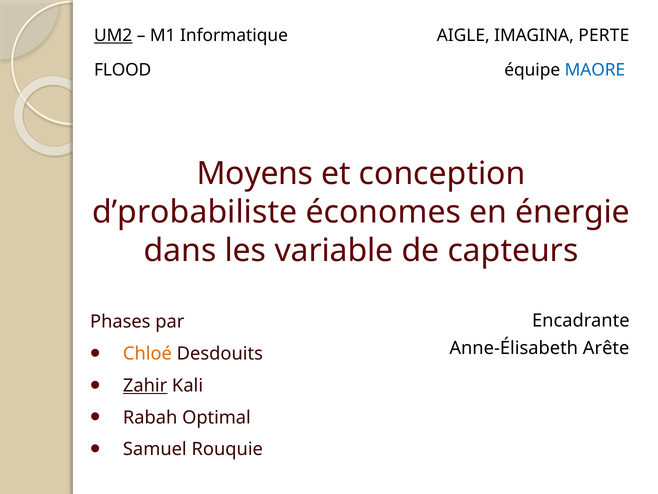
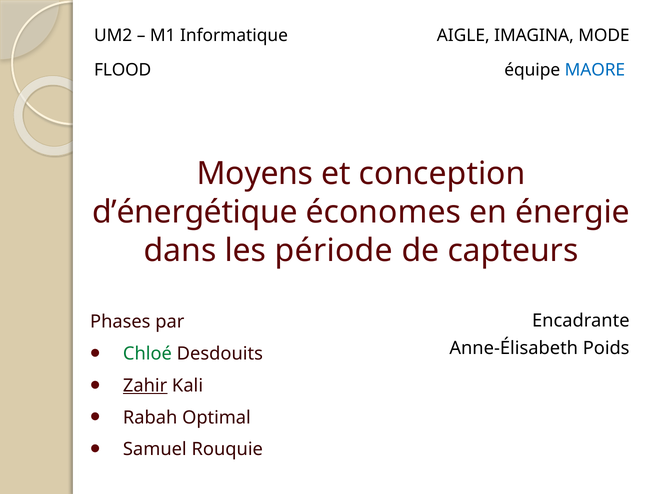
UM2 underline: present -> none
PERTE: PERTE -> MODE
d’probabiliste: d’probabiliste -> d’énergétique
variable: variable -> période
Chloé colour: orange -> green
Arête: Arête -> Poids
